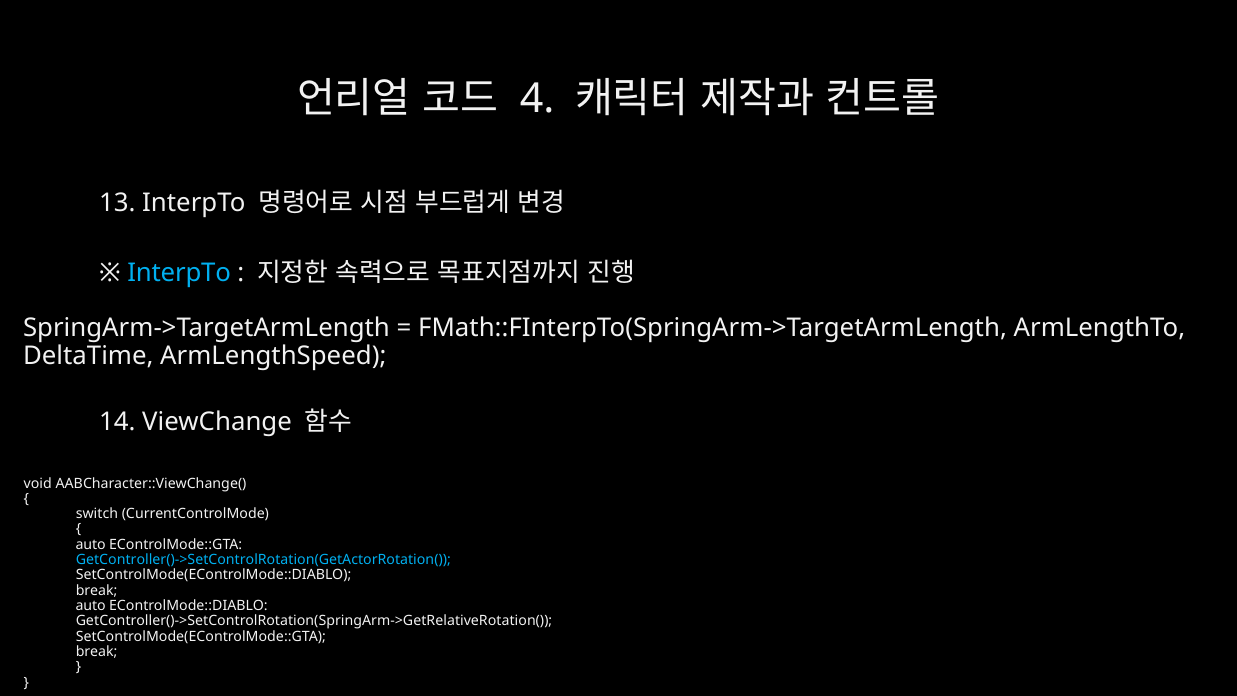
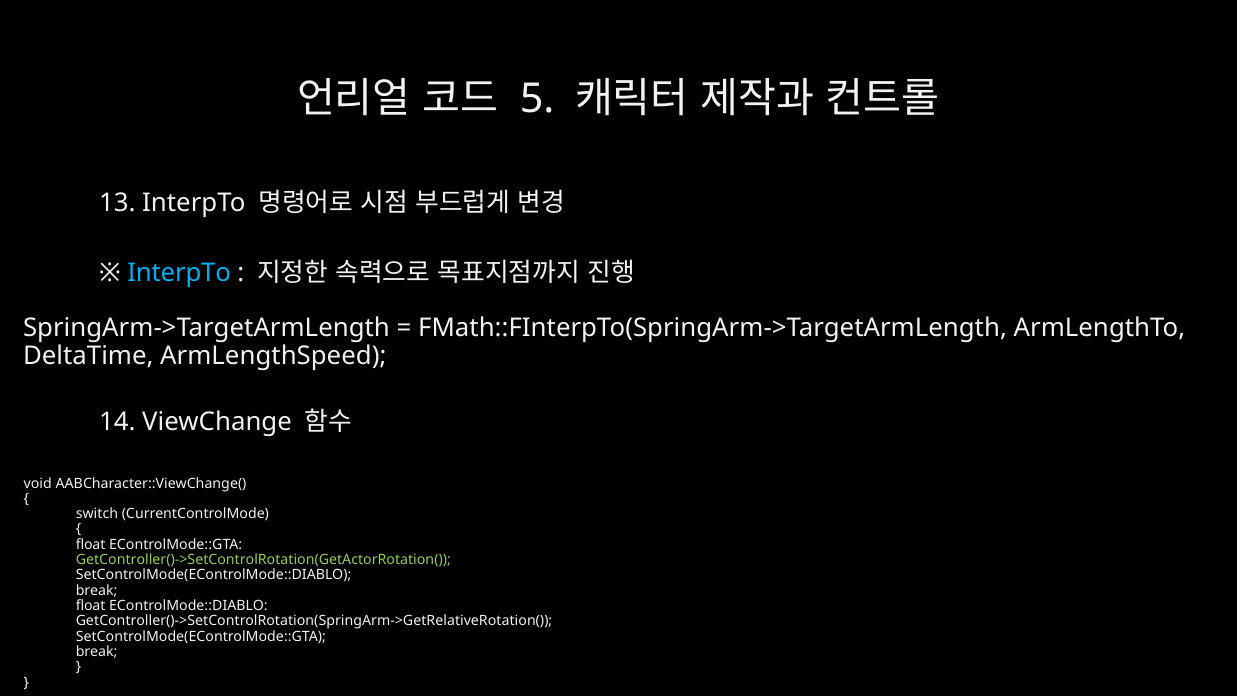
4: 4 -> 5
auto at (91, 544): auto -> float
GetController()->SetControlRotation(GetActorRotation( colour: light blue -> light green
auto at (91, 606): auto -> float
